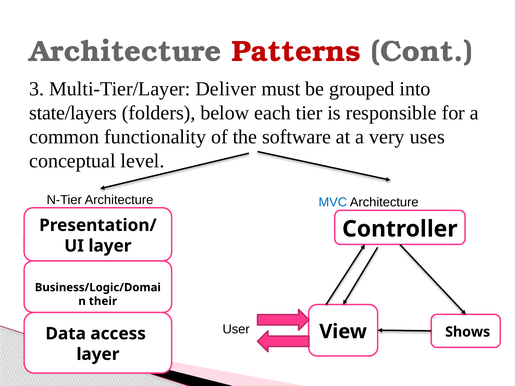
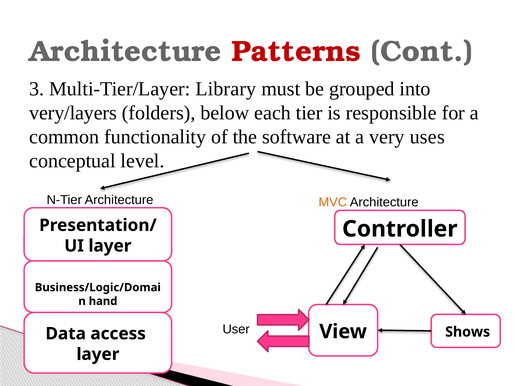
Deliver: Deliver -> Library
state/layers: state/layers -> very/layers
MVC colour: blue -> orange
their: their -> hand
